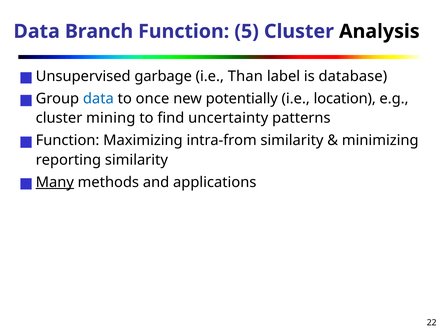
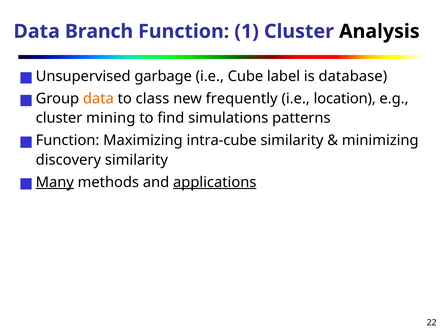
5: 5 -> 1
Than: Than -> Cube
data at (98, 99) colour: blue -> orange
once: once -> class
potentially: potentially -> frequently
uncertainty: uncertainty -> simulations
intra-from: intra-from -> intra-cube
reporting: reporting -> discovery
applications underline: none -> present
